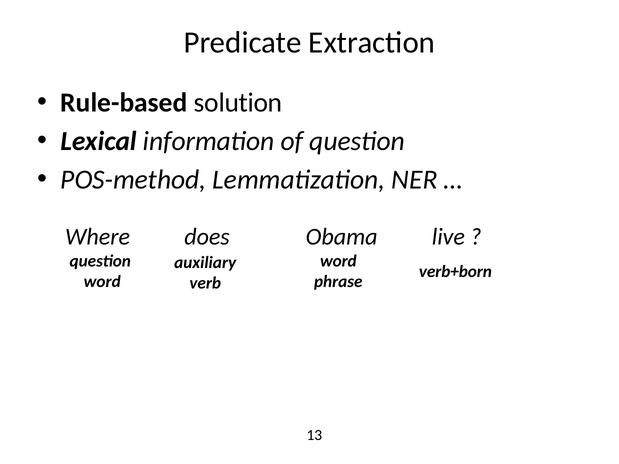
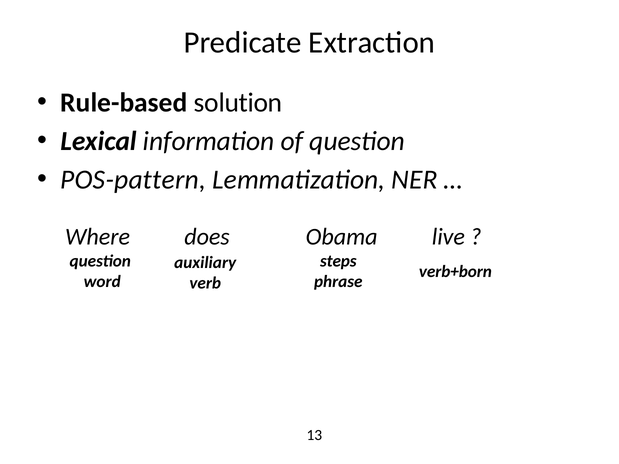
POS-method: POS-method -> POS-pattern
word at (338, 261): word -> steps
